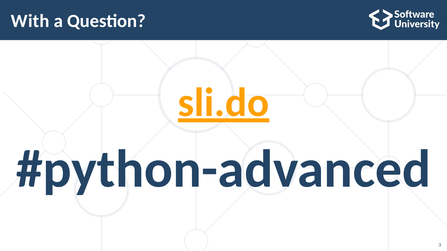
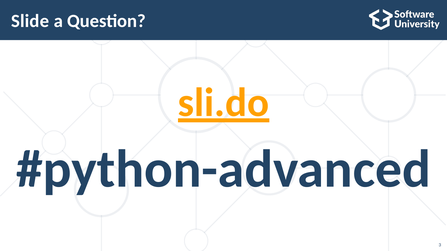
With: With -> Slide
